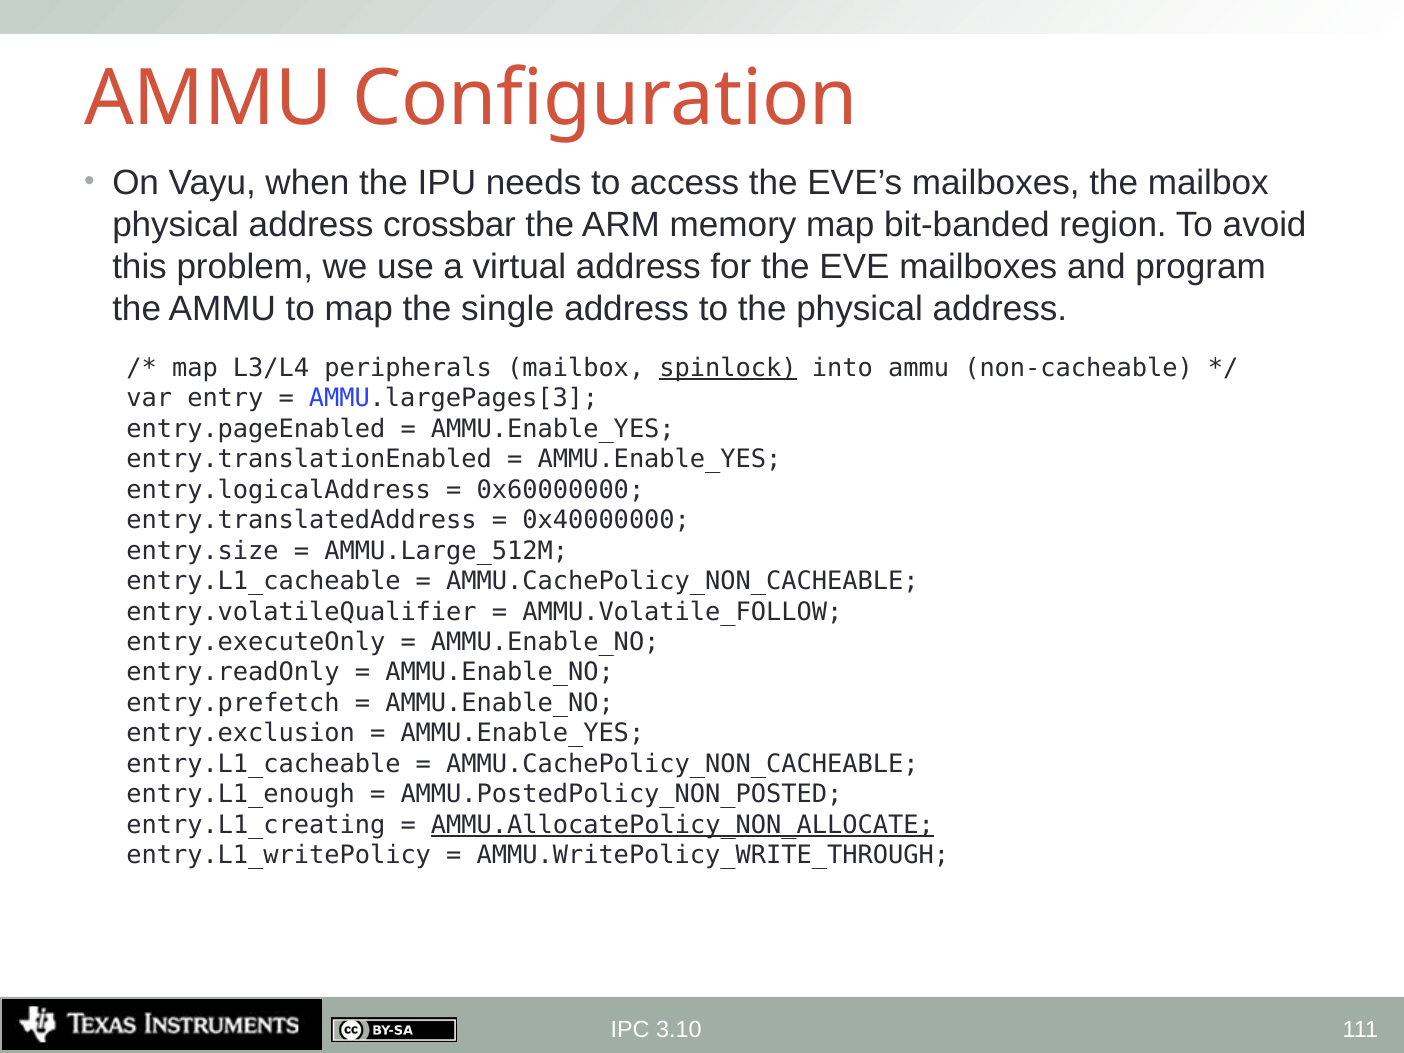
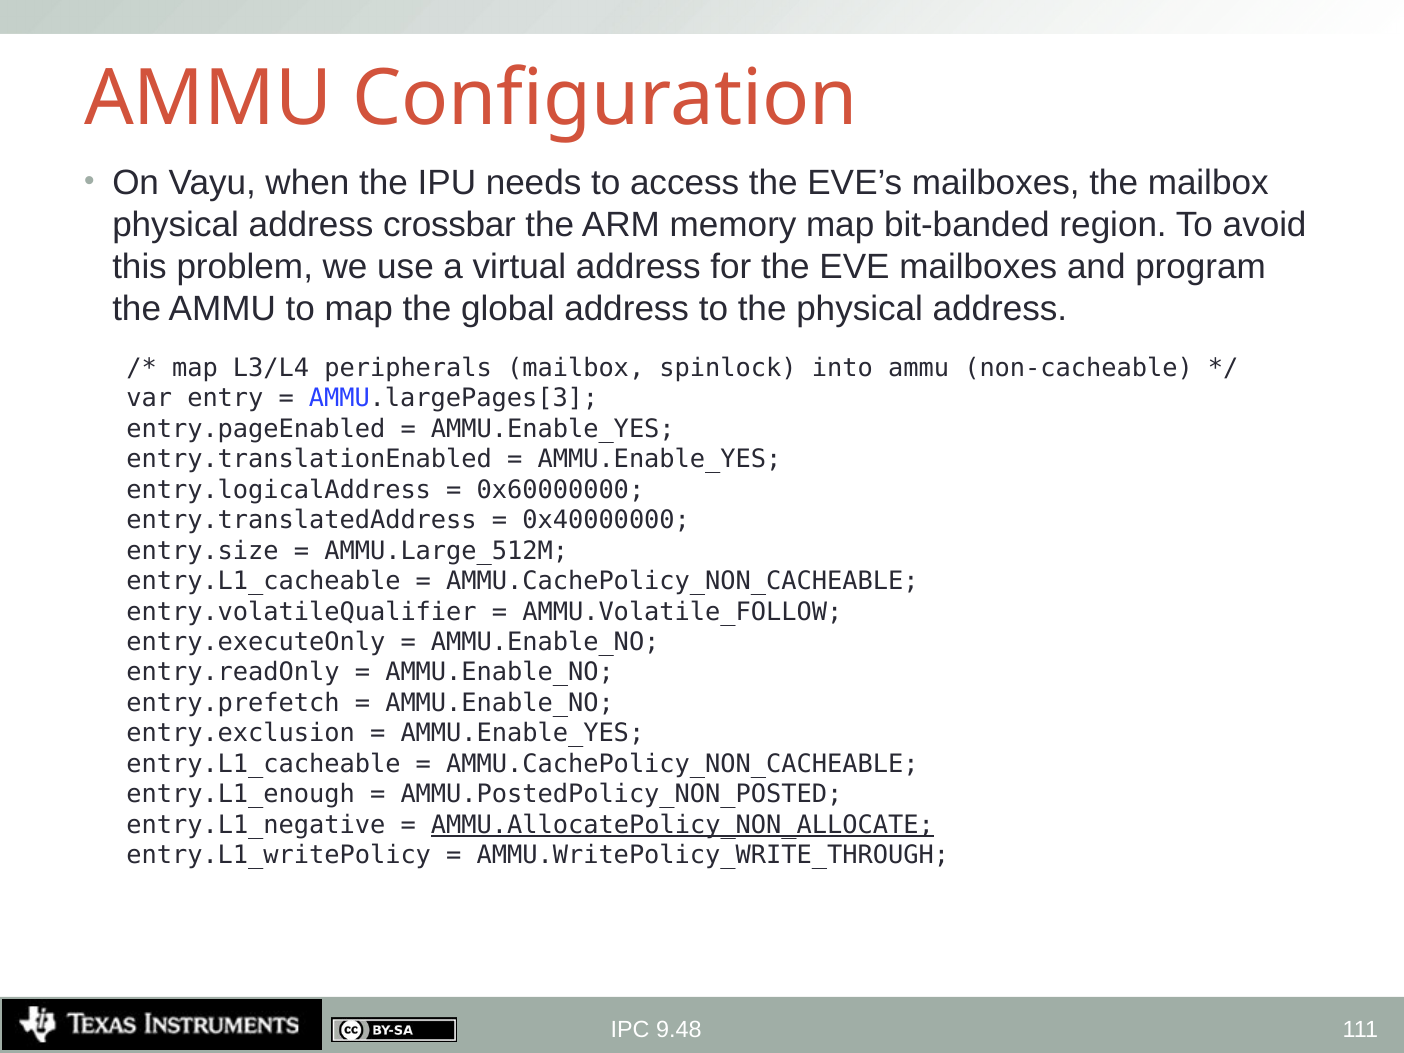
single: single -> global
spinlock underline: present -> none
entry.L1_creating: entry.L1_creating -> entry.L1_negative
3.10: 3.10 -> 9.48
